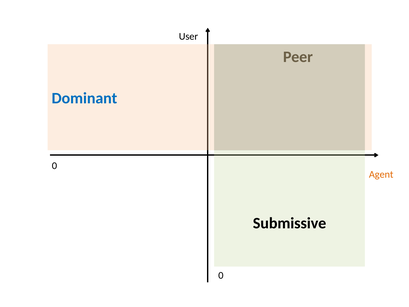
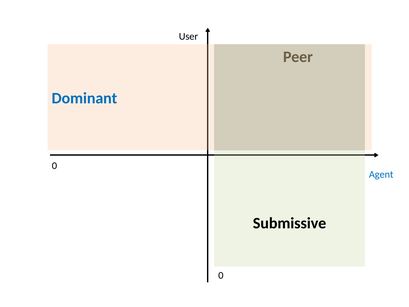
Agent colour: orange -> blue
